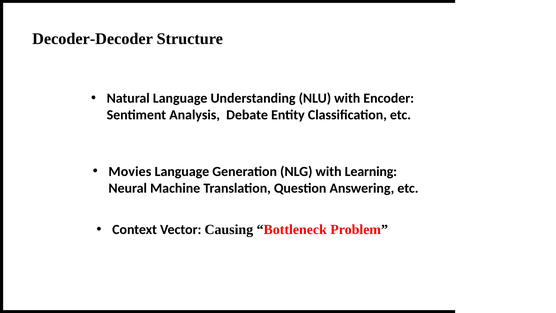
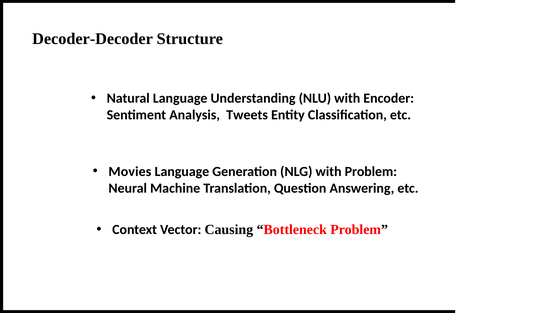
Debate: Debate -> Tweets
with Learning: Learning -> Problem
